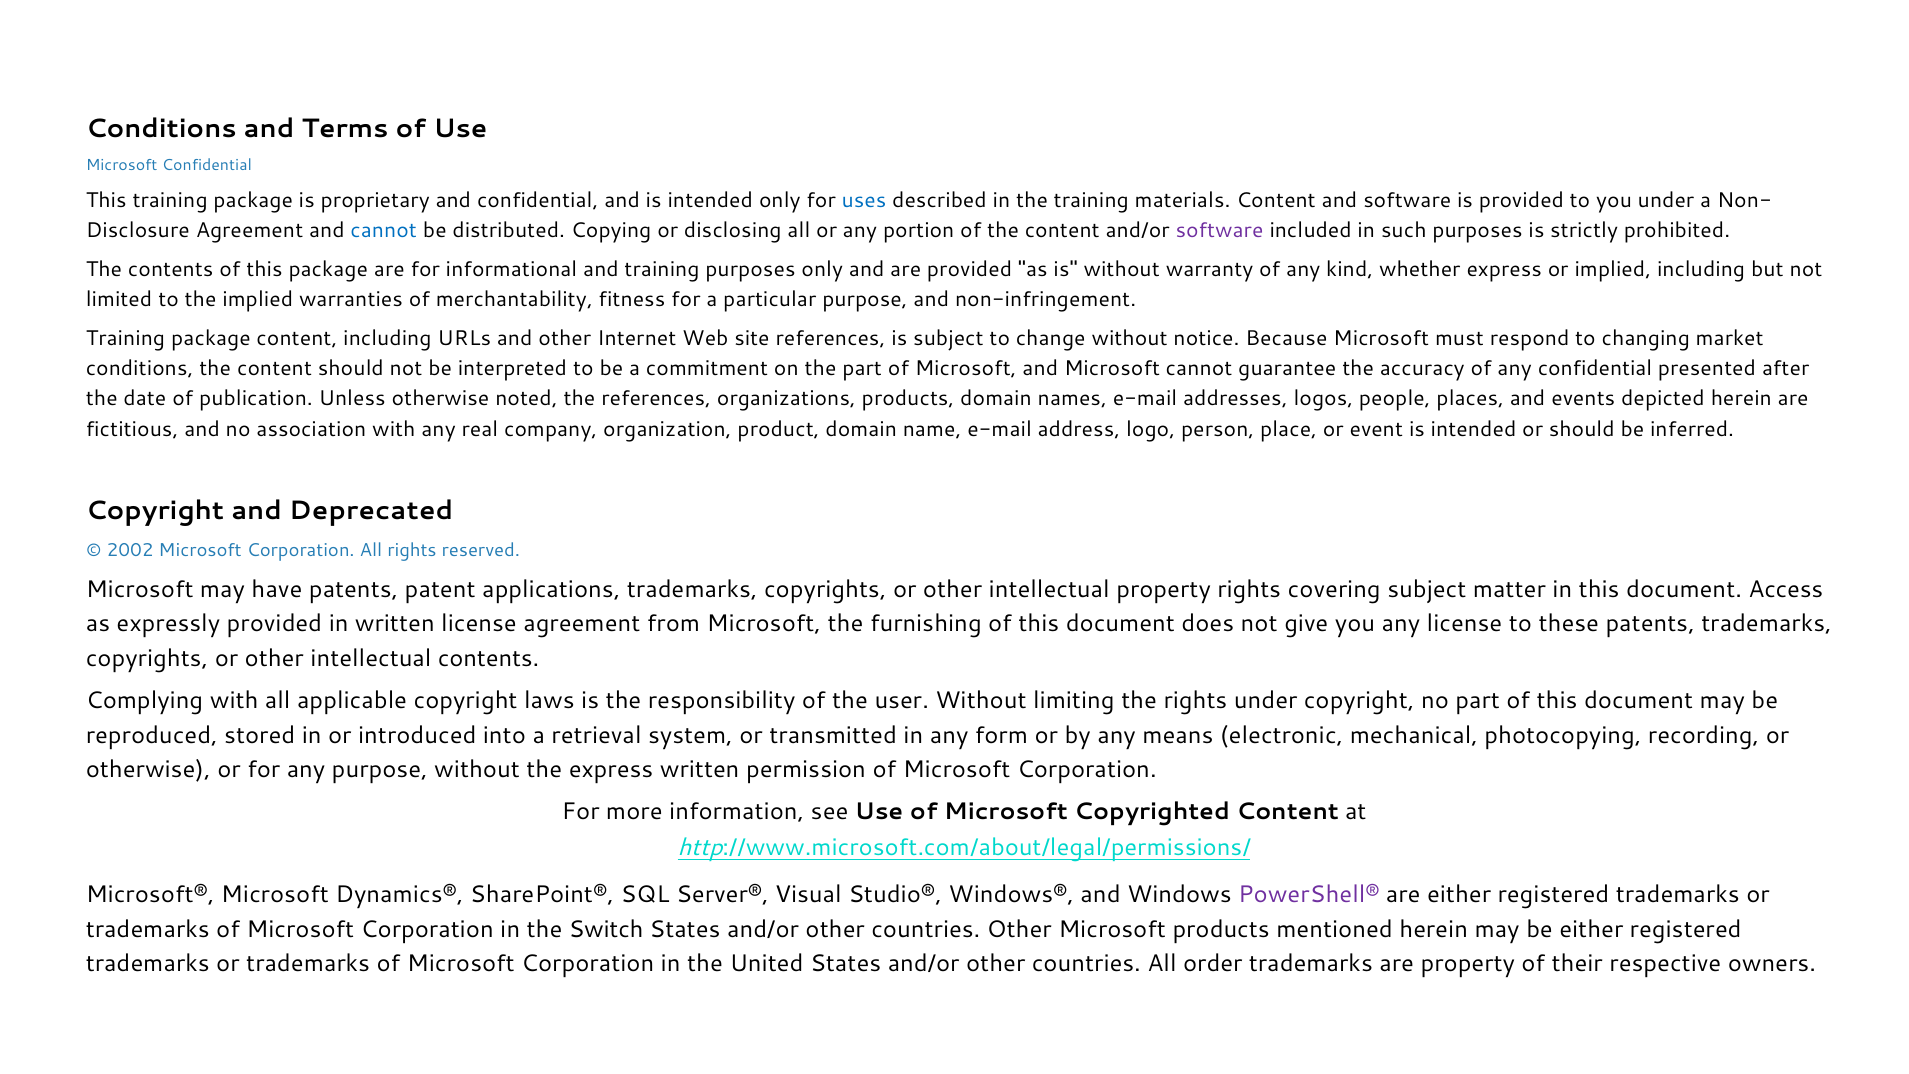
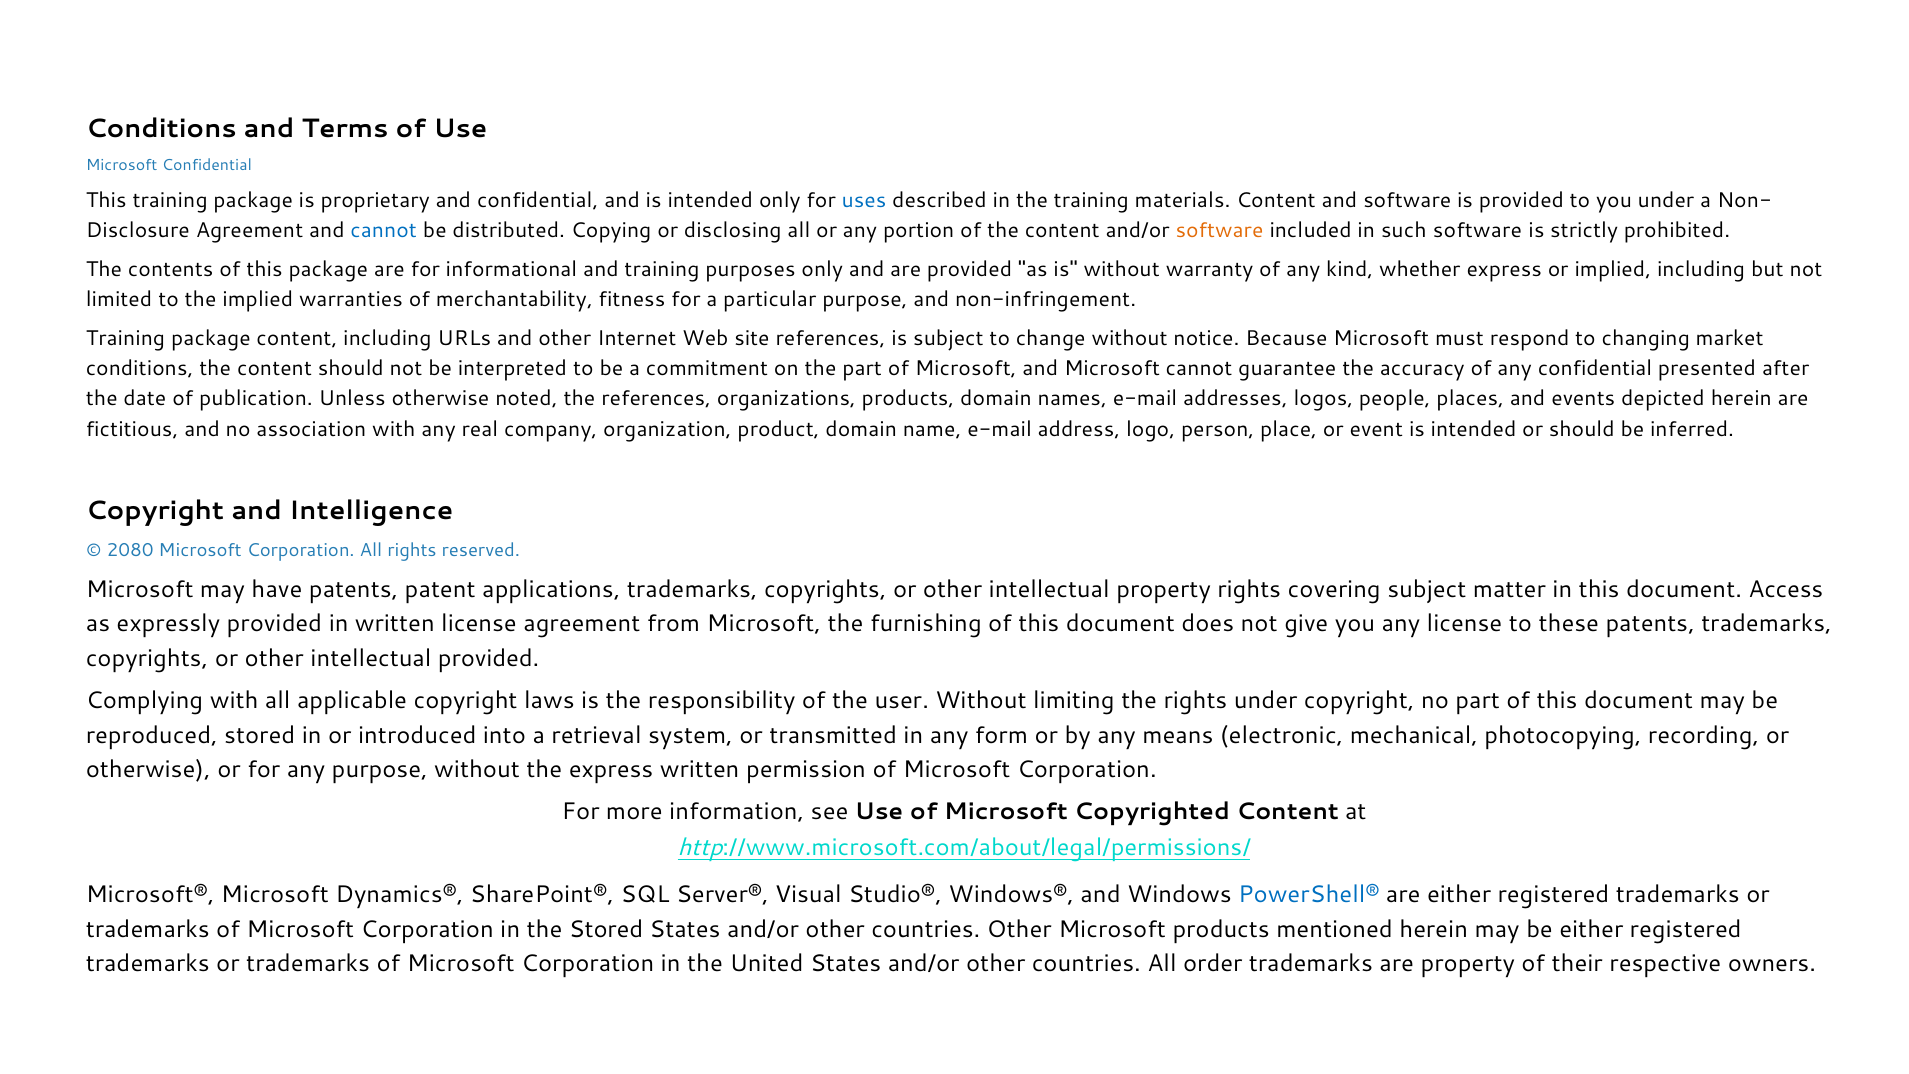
software at (1219, 231) colour: purple -> orange
such purposes: purposes -> software
Deprecated: Deprecated -> Intelligence
2002: 2002 -> 2080
intellectual contents: contents -> provided
PowerShell® colour: purple -> blue
the Switch: Switch -> Stored
